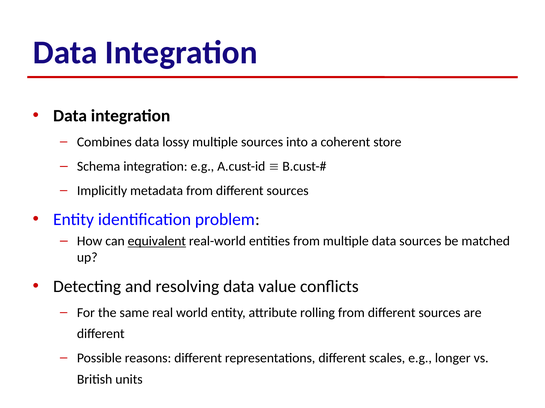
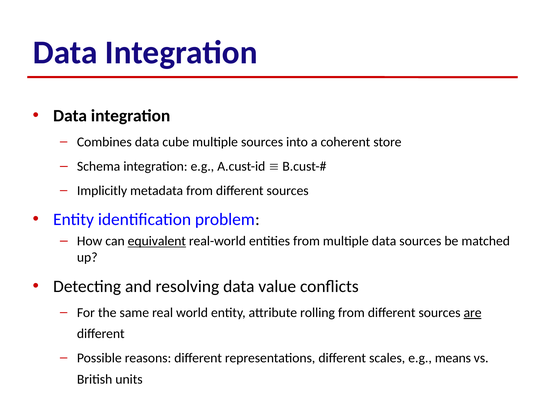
lossy: lossy -> cube
are underline: none -> present
longer: longer -> means
